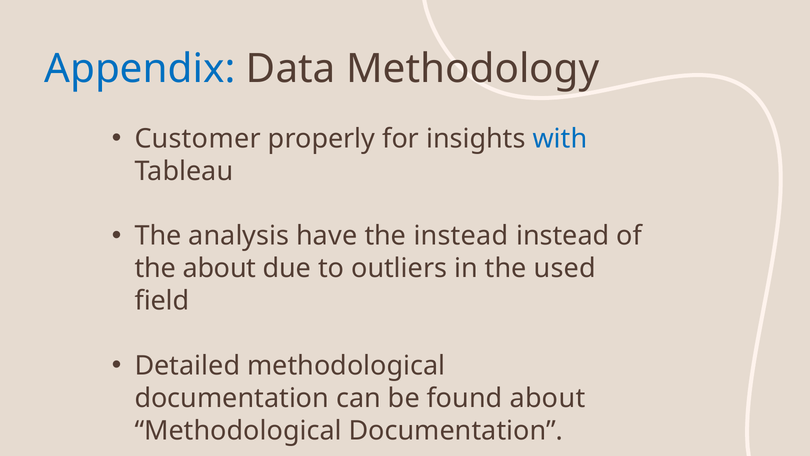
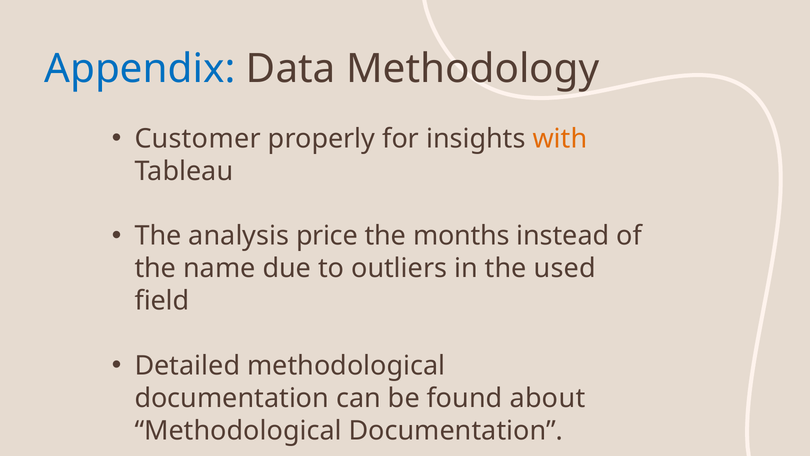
with colour: blue -> orange
have: have -> price
the instead: instead -> months
the about: about -> name
